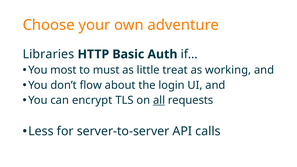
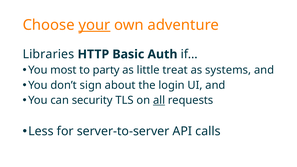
your underline: none -> present
must: must -> party
working: working -> systems
flow: flow -> sign
encrypt: encrypt -> security
